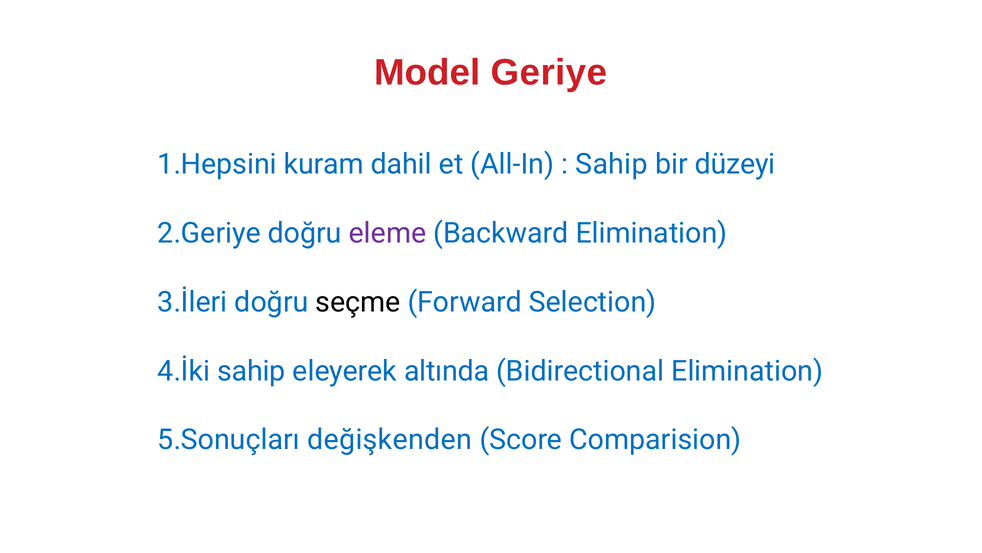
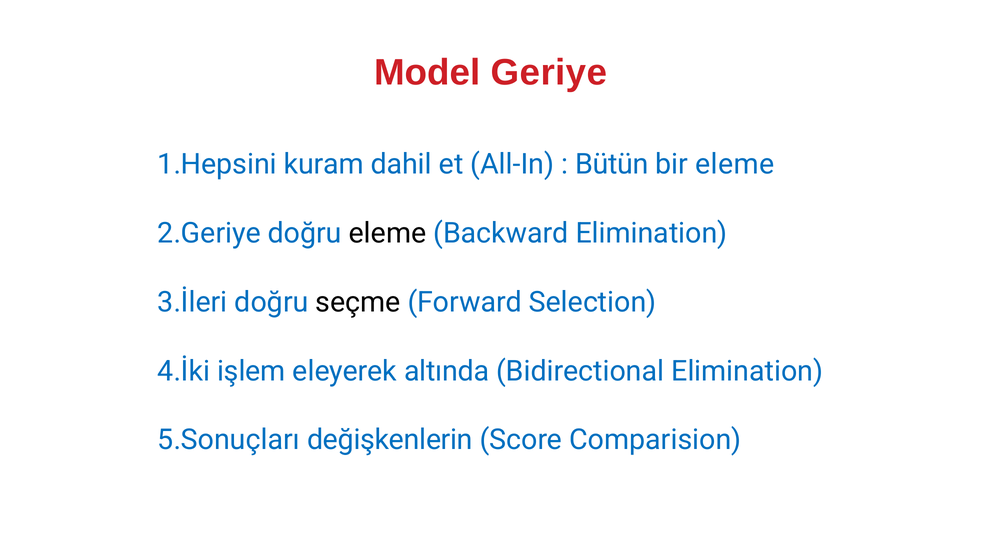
Sahip at (612, 164): Sahip -> Bütün
bir düzeyi: düzeyi -> eleme
eleme at (388, 233) colour: purple -> black
sahip at (251, 371): sahip -> işlem
değişkenden: değişkenden -> değişkenlerin
